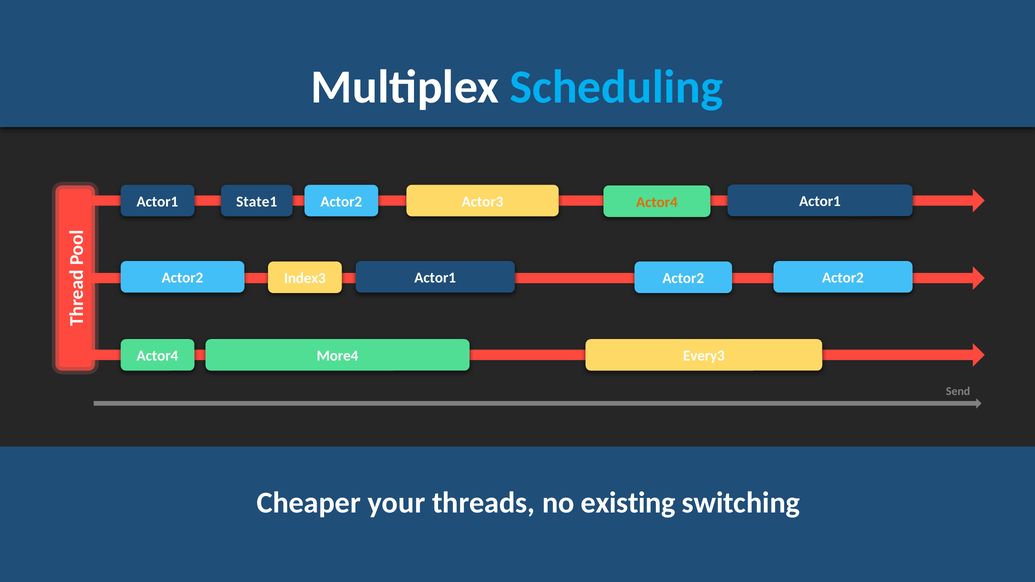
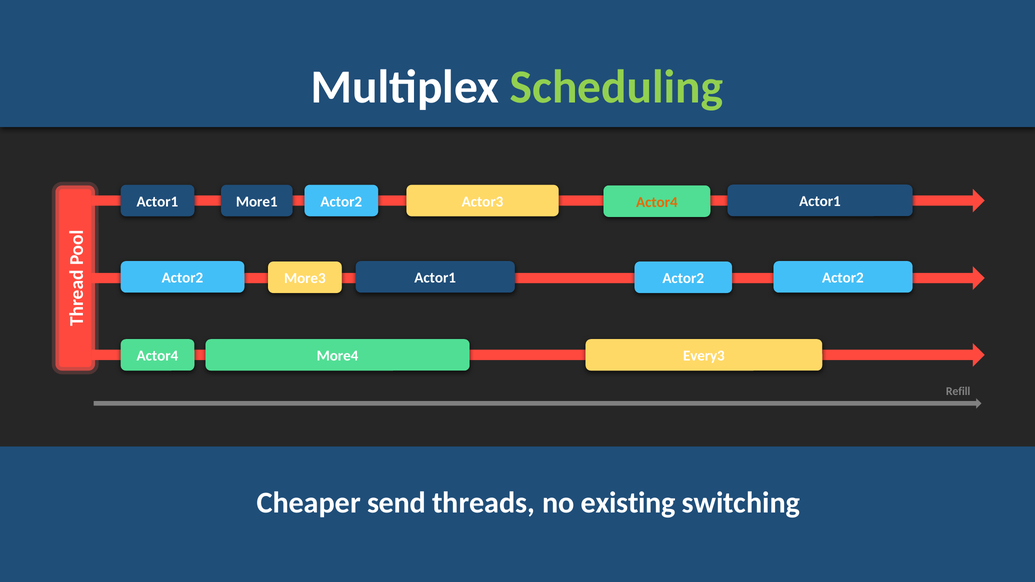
Scheduling colour: light blue -> light green
State1: State1 -> More1
Index3: Index3 -> More3
Send: Send -> Refill
your: your -> send
